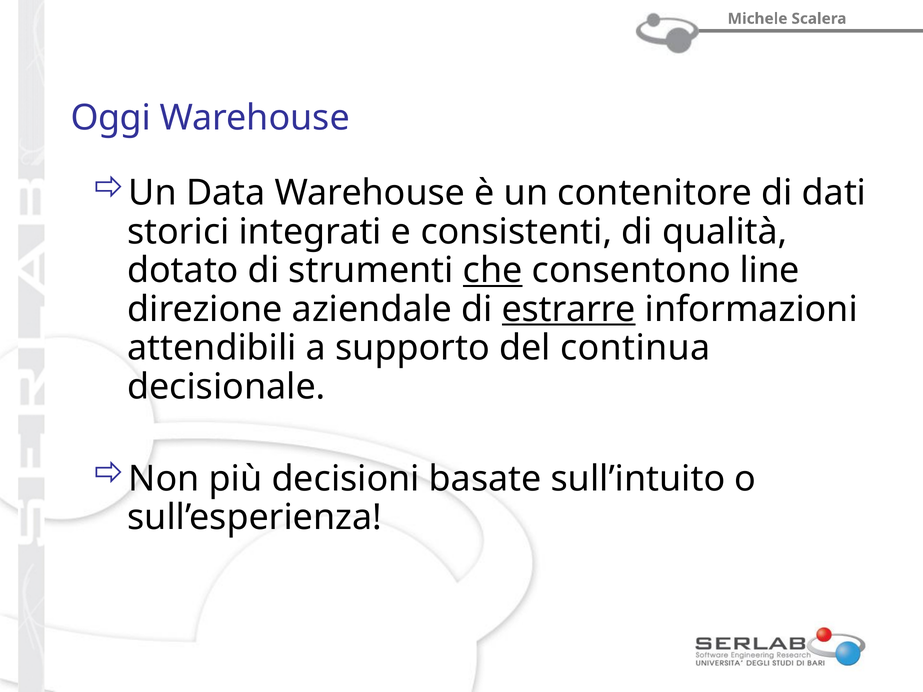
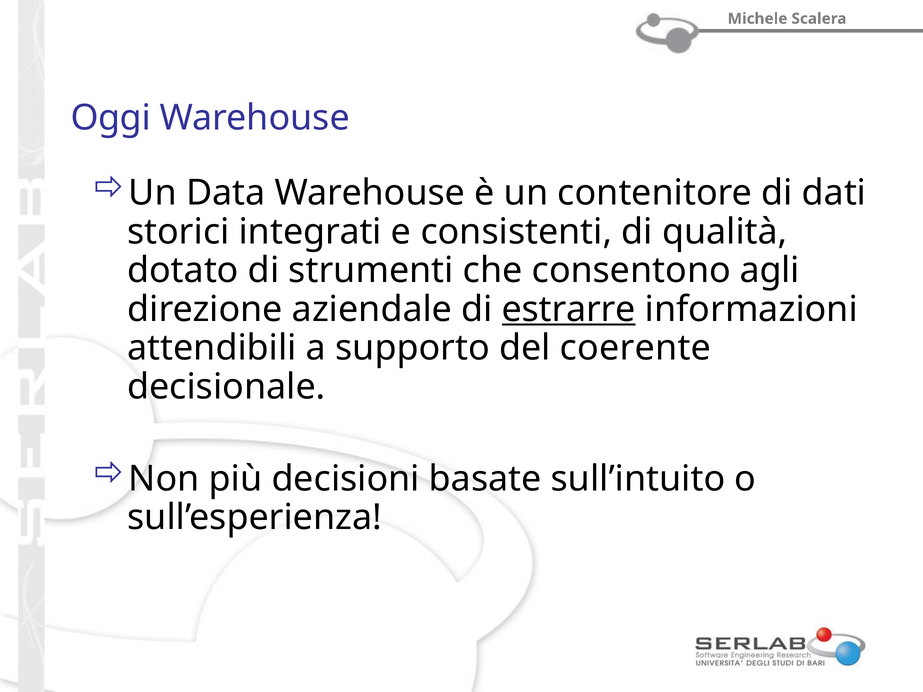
che underline: present -> none
line: line -> agli
continua: continua -> coerente
